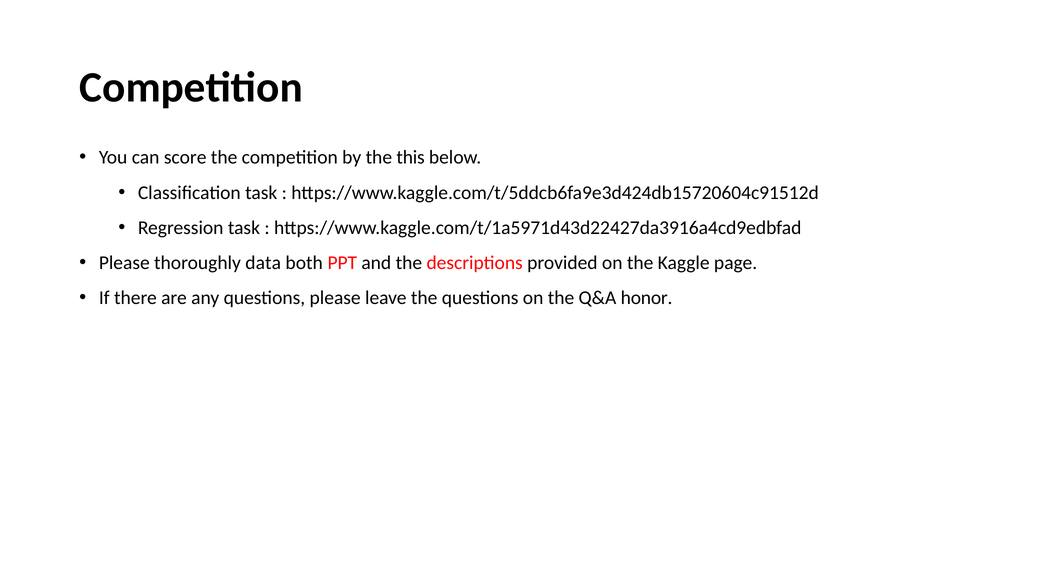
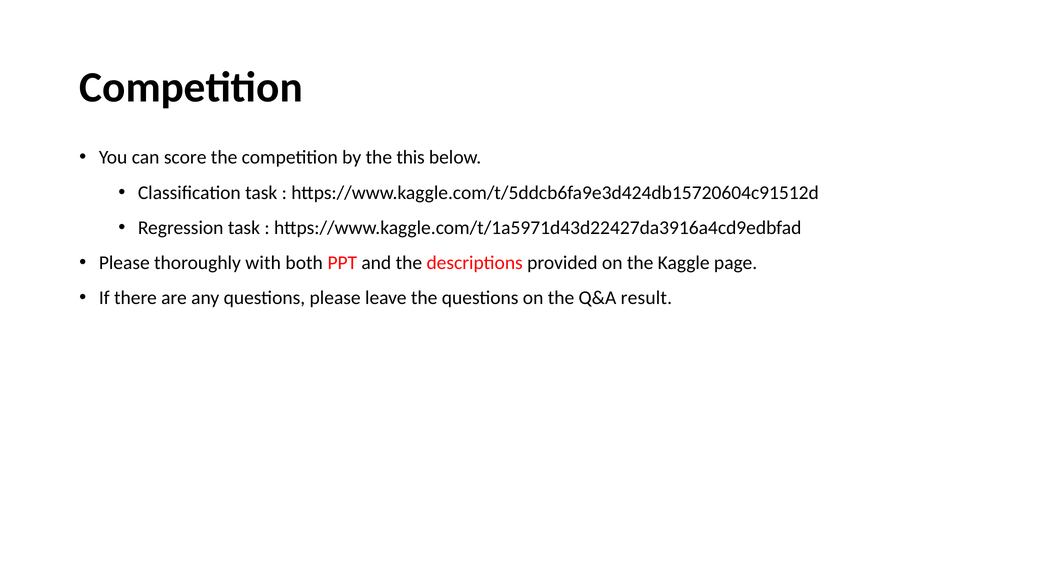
data: data -> with
honor: honor -> result
